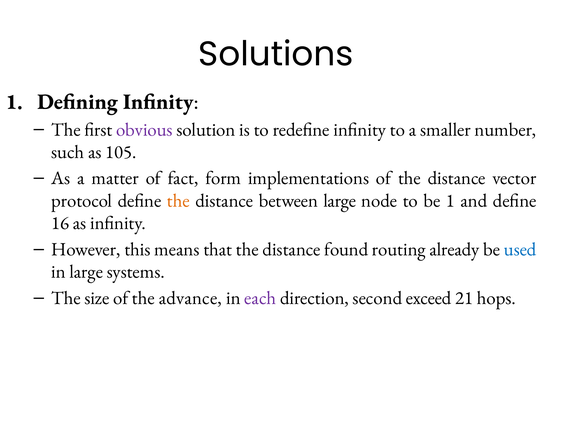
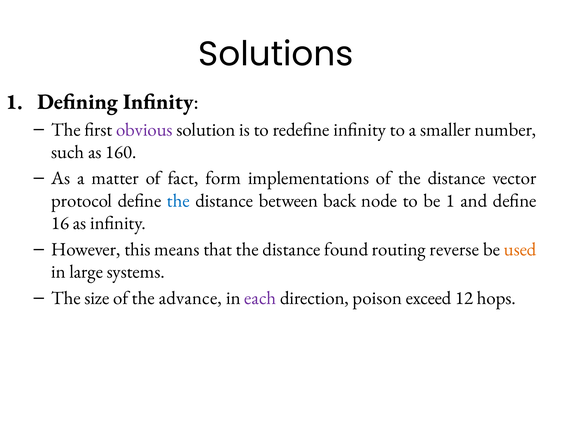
105: 105 -> 160
the at (178, 200) colour: orange -> blue
between large: large -> back
already: already -> reverse
used colour: blue -> orange
second: second -> poison
21: 21 -> 12
